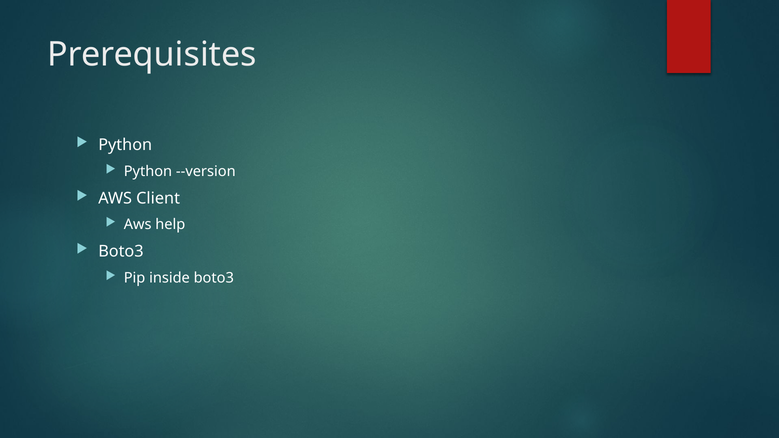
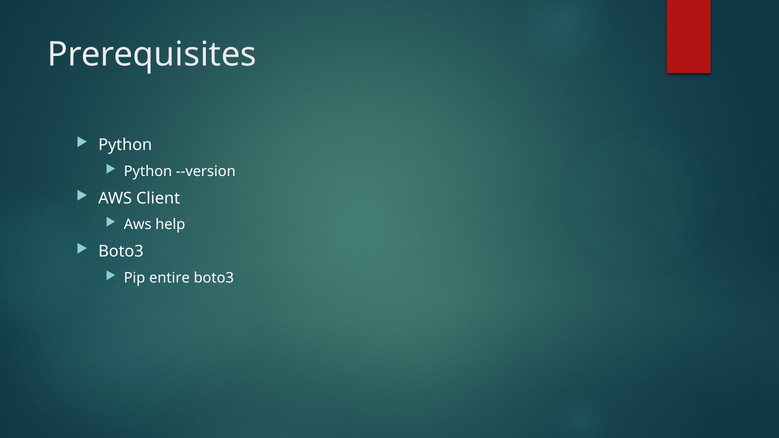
inside: inside -> entire
